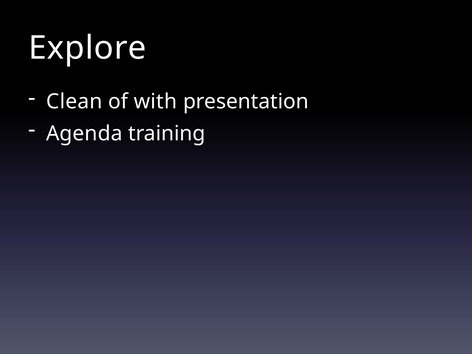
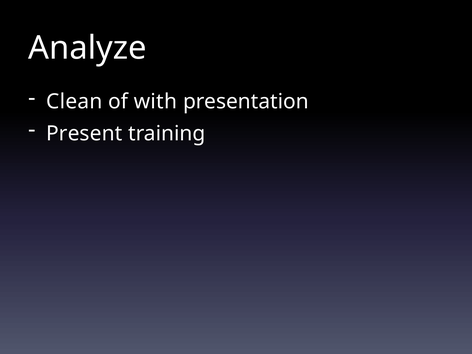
Explore: Explore -> Analyze
Agenda: Agenda -> Present
